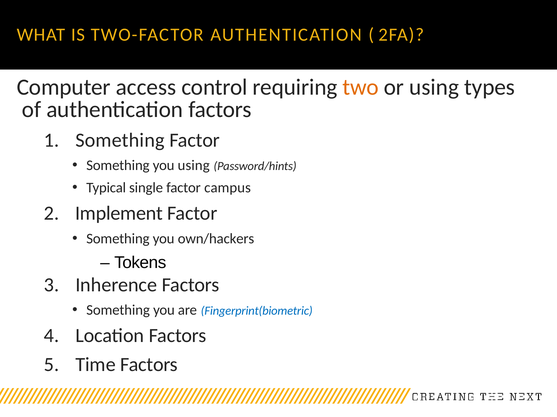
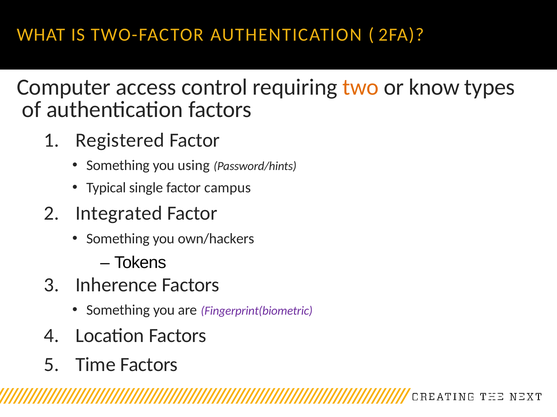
or using: using -> know
Something at (120, 140): Something -> Registered
Implement: Implement -> Integrated
Fingerprint(biometric colour: blue -> purple
